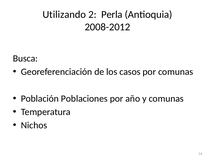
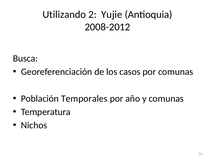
Perla: Perla -> Yujie
Poblaciones: Poblaciones -> Temporales
